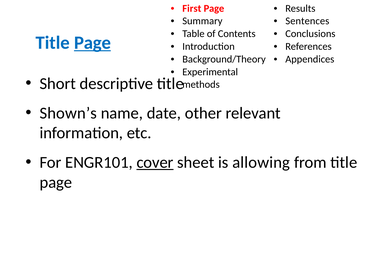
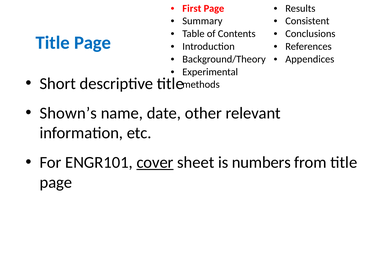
Sentences: Sentences -> Consistent
Page at (93, 43) underline: present -> none
allowing: allowing -> numbers
